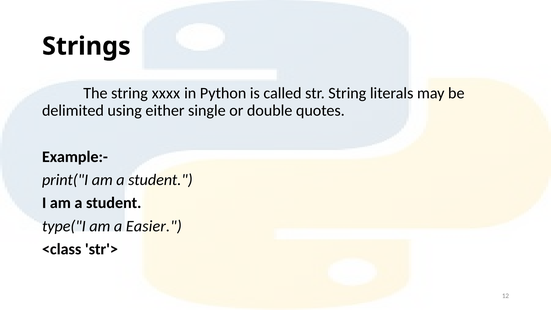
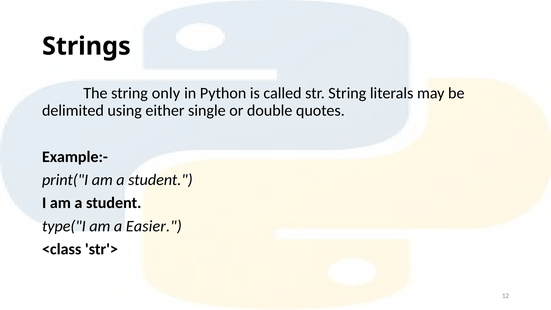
xxxx: xxxx -> only
